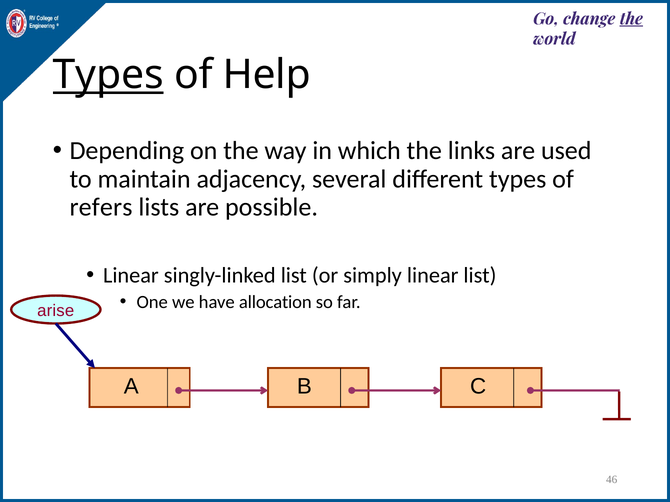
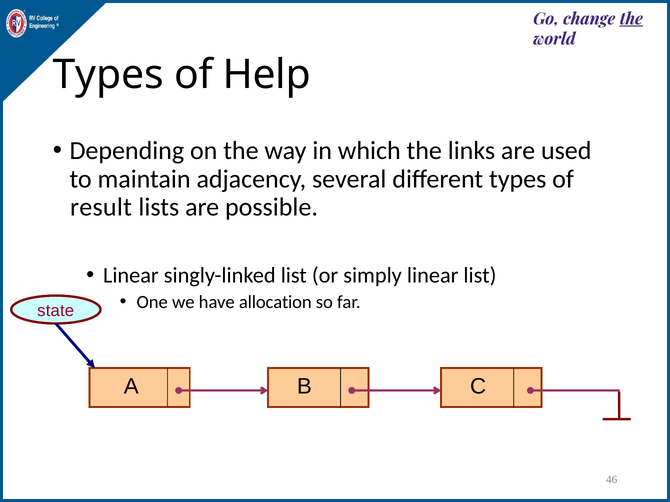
Types at (108, 75) underline: present -> none
refers: refers -> result
arise: arise -> state
